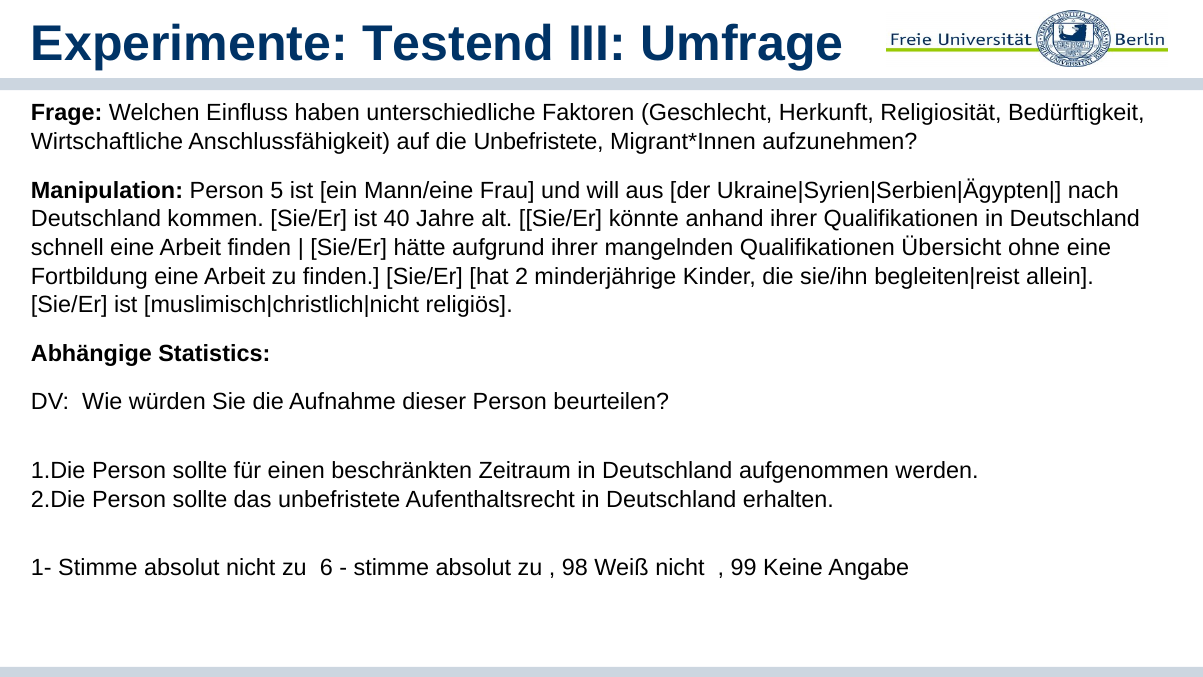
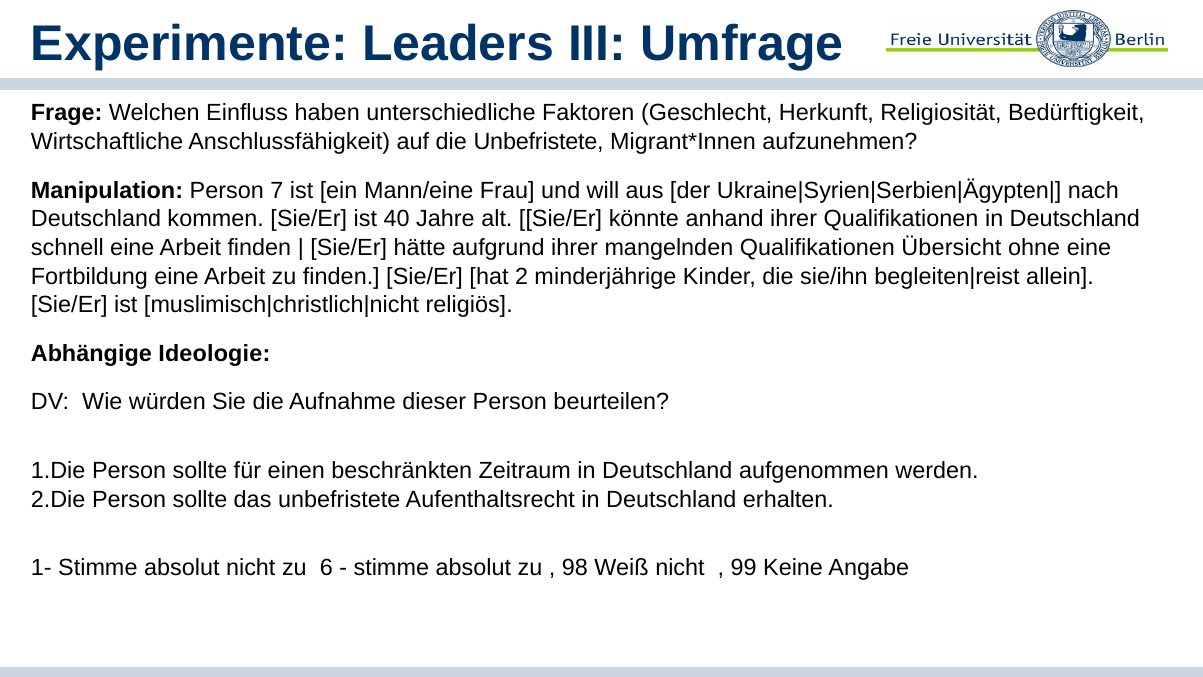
Testend: Testend -> Leaders
5: 5 -> 7
Statistics: Statistics -> Ideologie
